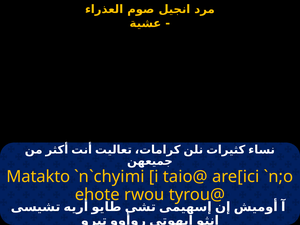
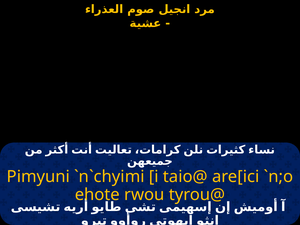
Matakto: Matakto -> Pimyuni
